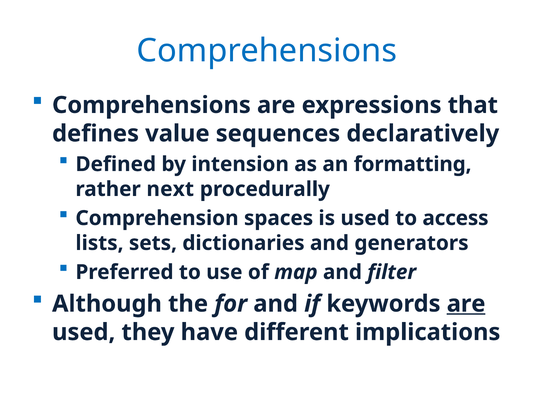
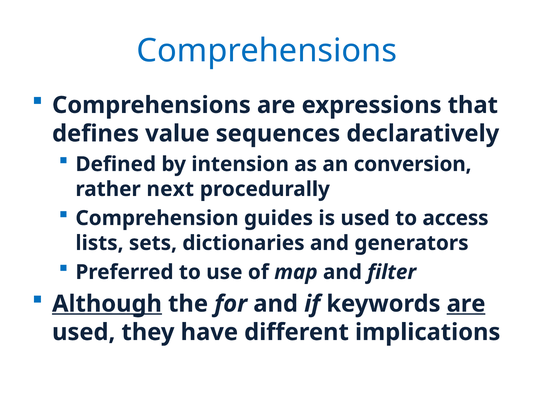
formatting: formatting -> conversion
spaces: spaces -> guides
Although underline: none -> present
